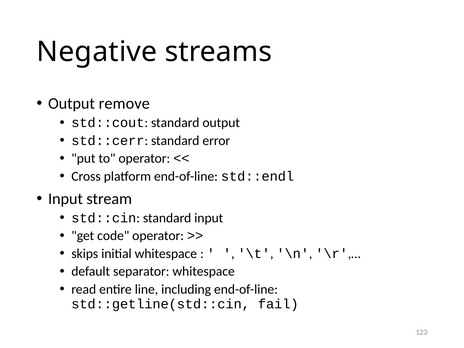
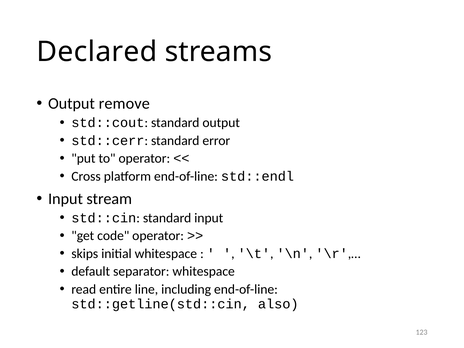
Negative: Negative -> Declared
fail: fail -> also
